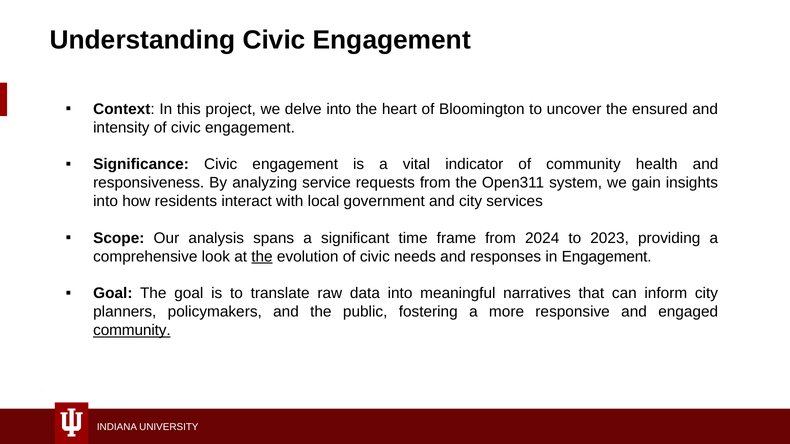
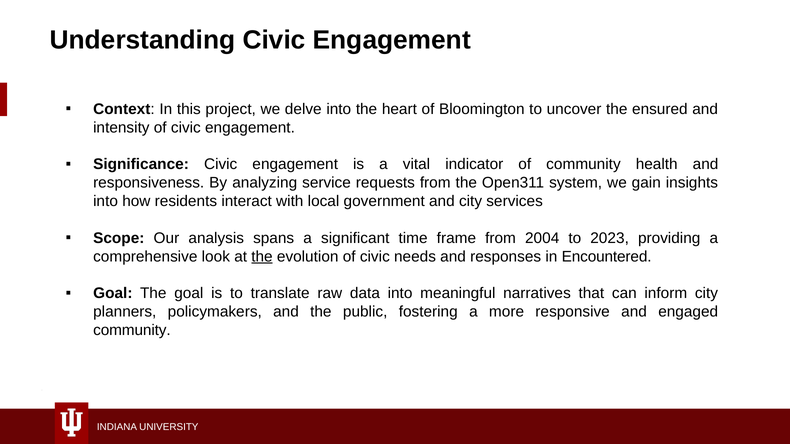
2024: 2024 -> 2004
in Engagement: Engagement -> Encountered
community at (132, 331) underline: present -> none
